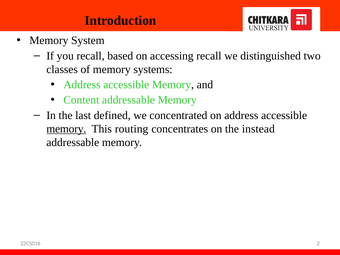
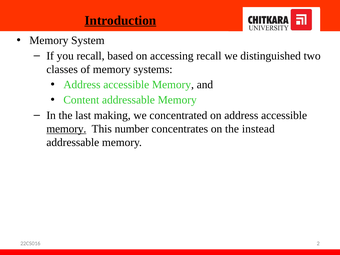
Introduction underline: none -> present
defined: defined -> making
routing: routing -> number
